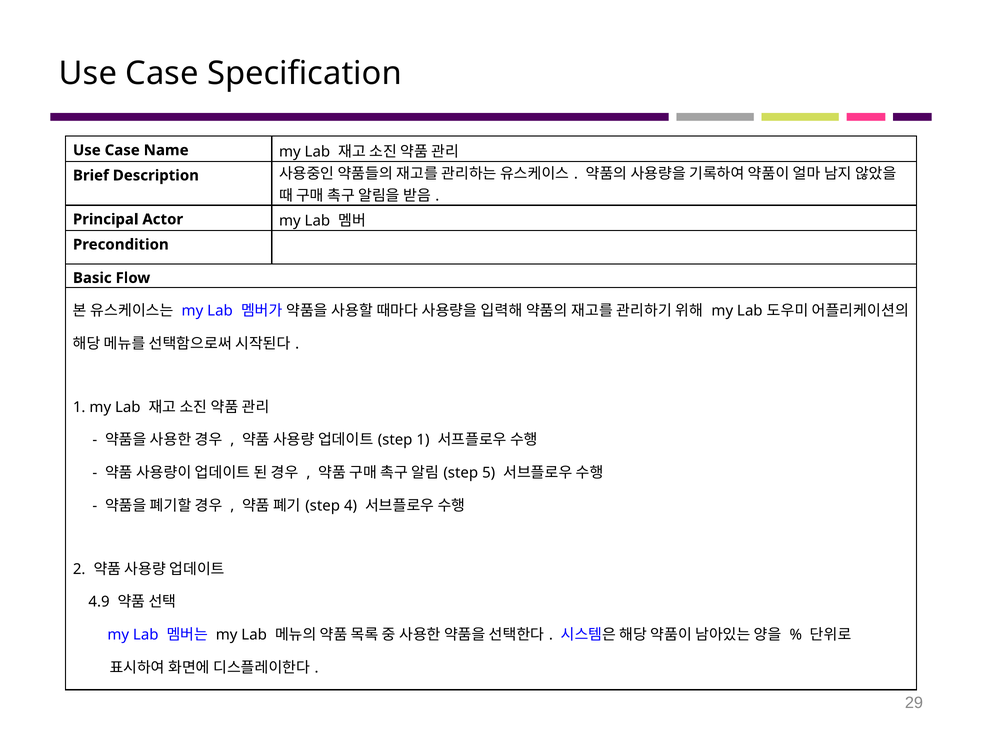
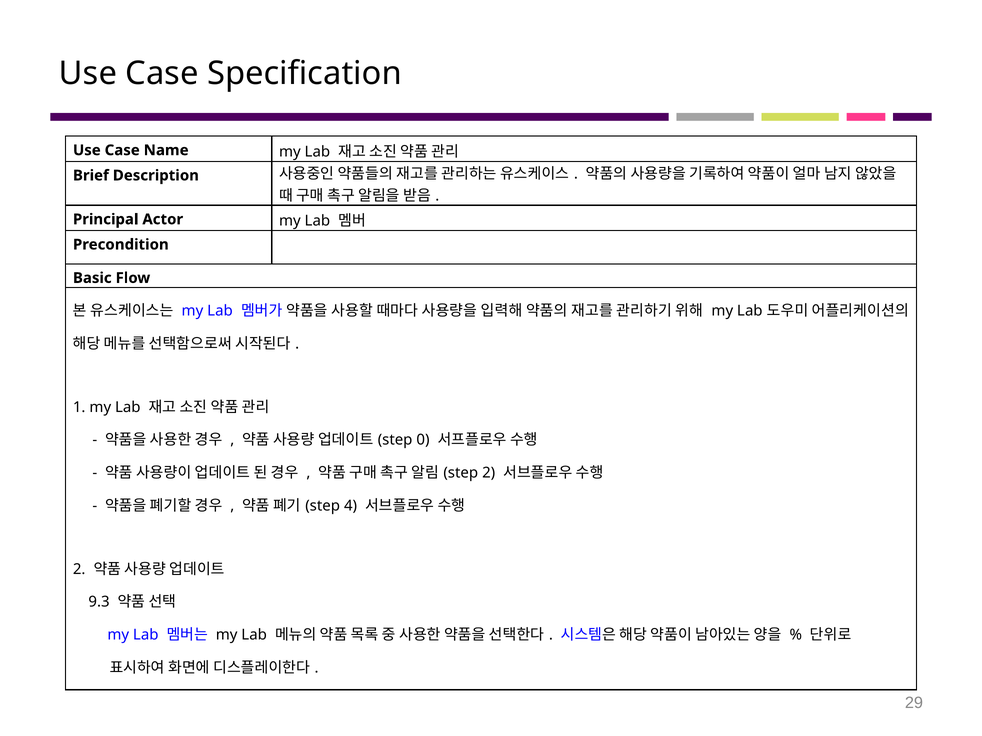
1 at (423, 440): 1 -> 0
5 at (489, 473): 5 -> 2
4.9: 4.9 -> 9.3
